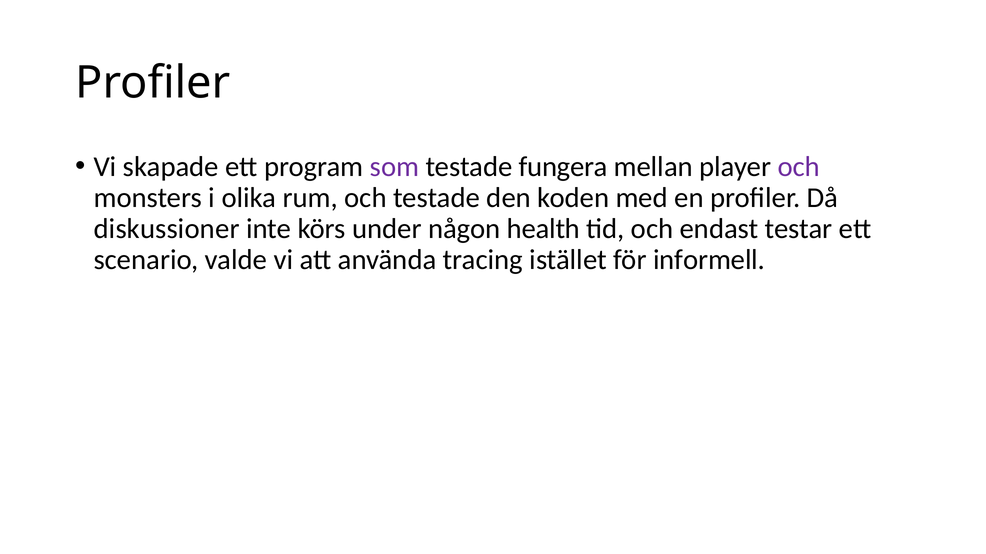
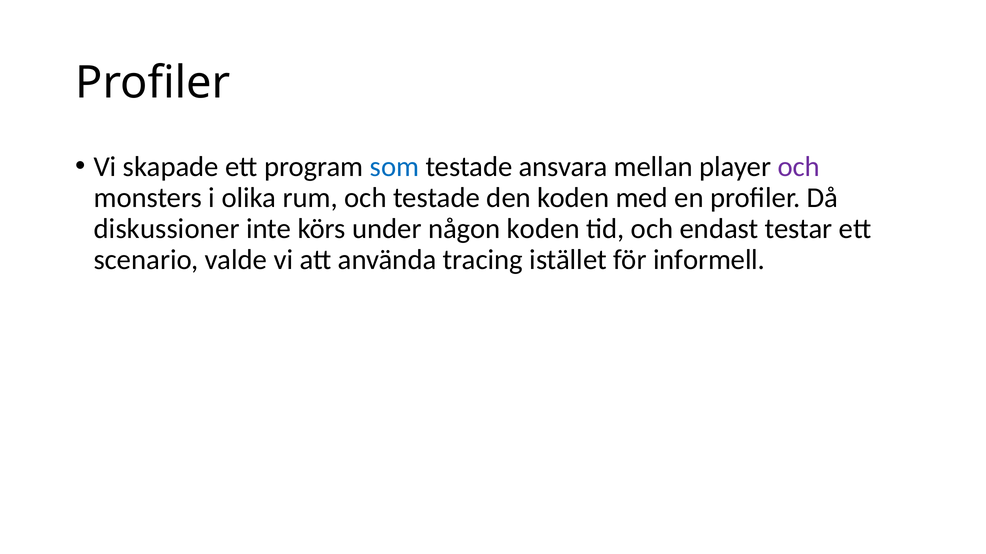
som colour: purple -> blue
fungera: fungera -> ansvara
någon health: health -> koden
